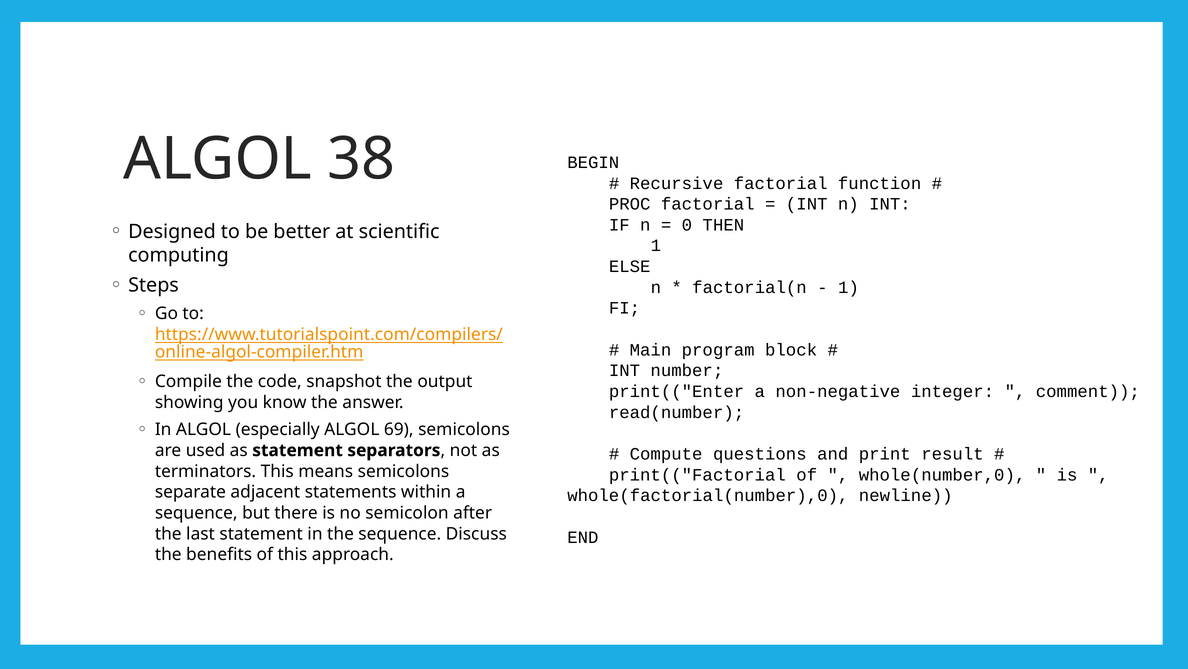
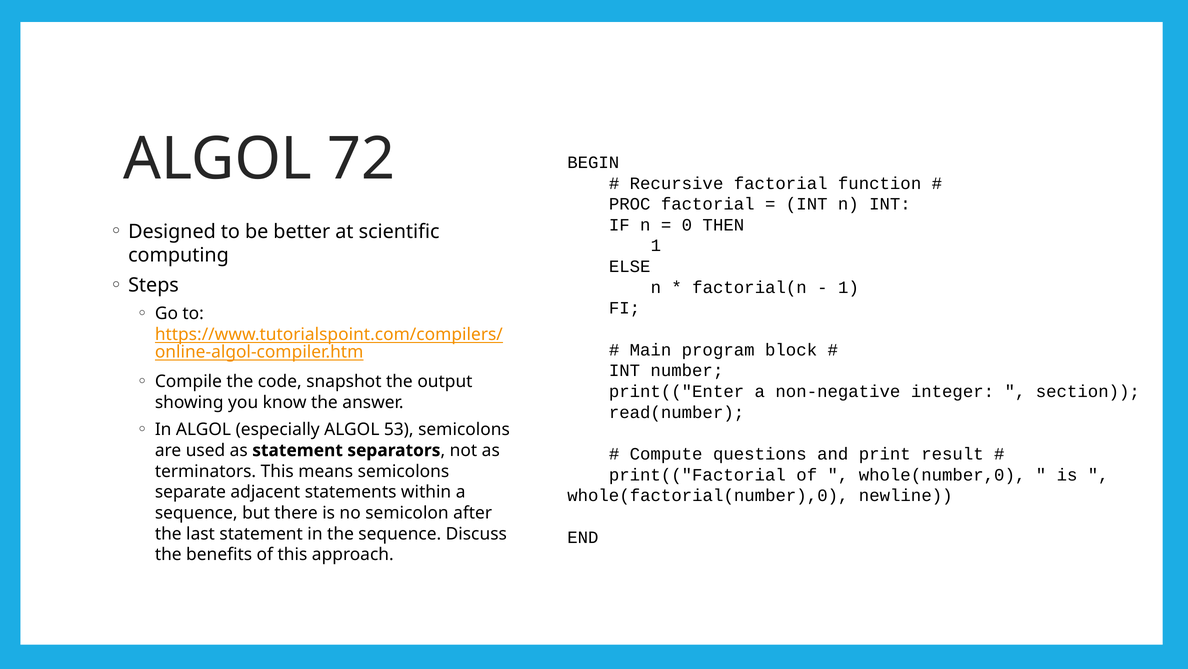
38: 38 -> 72
comment: comment -> section
69: 69 -> 53
